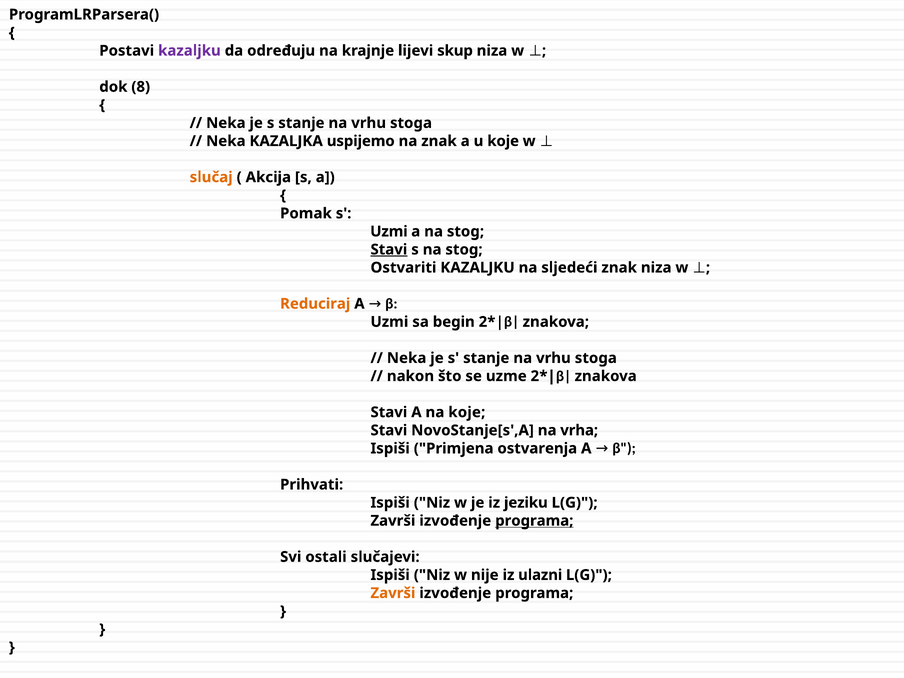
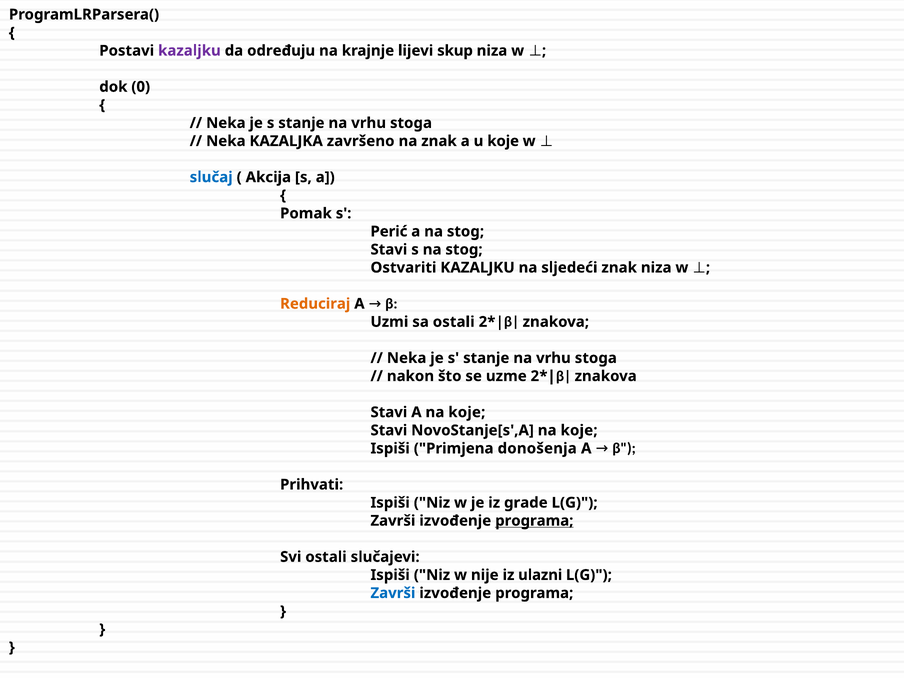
8: 8 -> 0
uspijemo: uspijemo -> završeno
slučaj colour: orange -> blue
Uzmi at (389, 231): Uzmi -> Perić
Stavi at (389, 250) underline: present -> none
sa begin: begin -> ostali
NovoStanje[s',A na vrha: vrha -> koje
ostvarenja: ostvarenja -> donošenja
jeziku: jeziku -> grade
Završi at (393, 593) colour: orange -> blue
